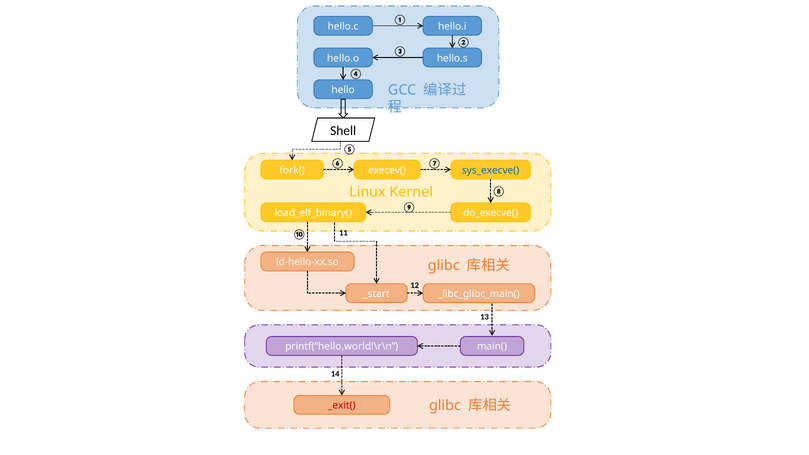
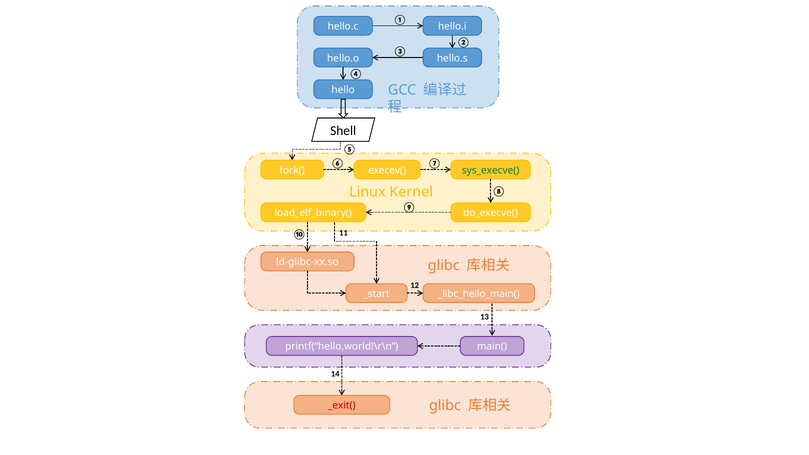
sys_execve( colour: blue -> green
ld-hello-xx.so: ld-hello-xx.so -> ld-glibc-xx.so
_libc_glibc_main(: _libc_glibc_main( -> _libc_hello_main(
